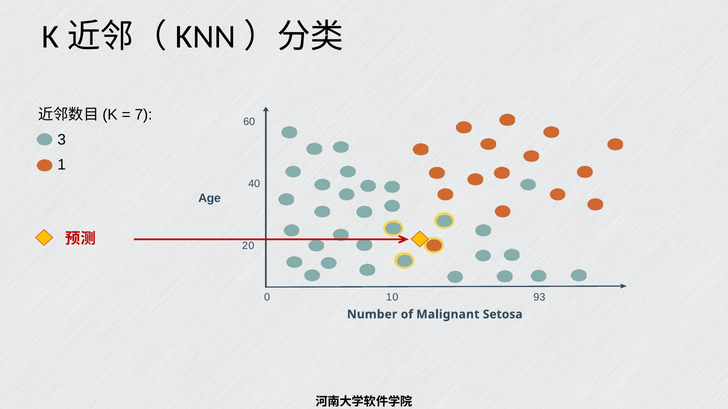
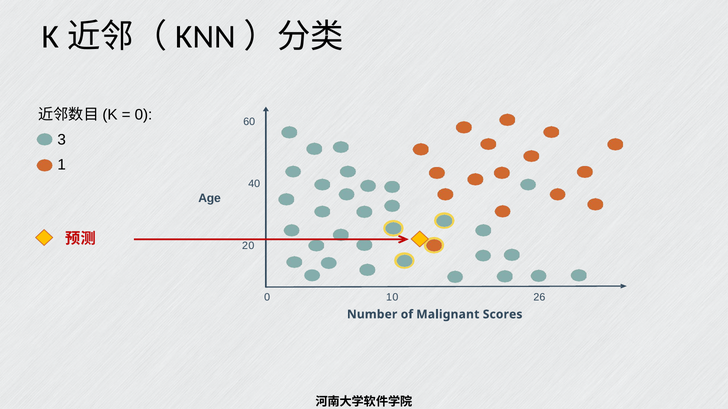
7 at (144, 115): 7 -> 0
93: 93 -> 26
Setosa: Setosa -> Scores
